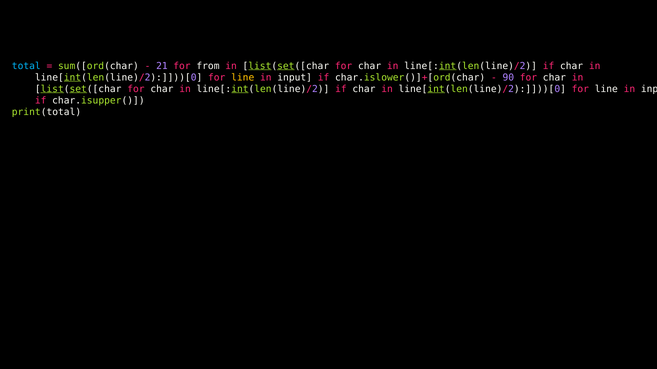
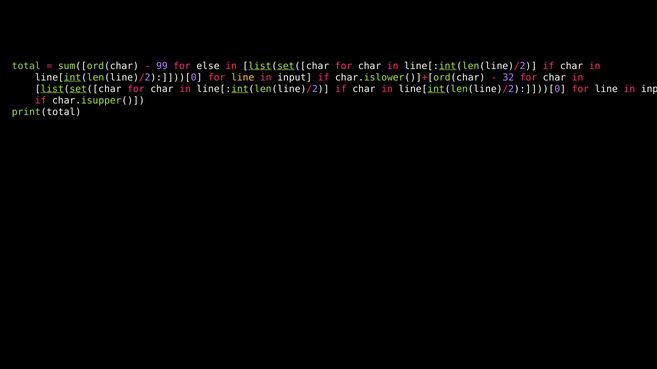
total colour: light blue -> light green
21: 21 -> 99
from: from -> else
90: 90 -> 32
